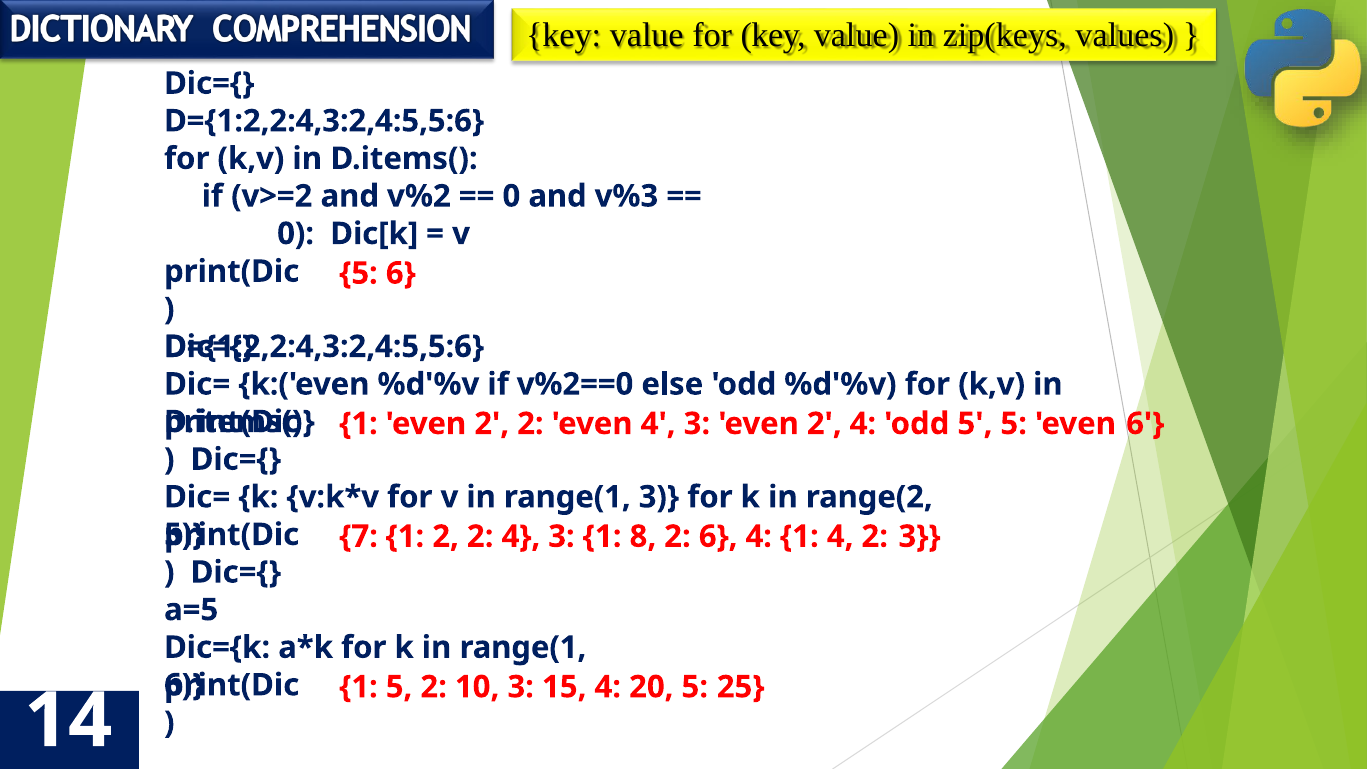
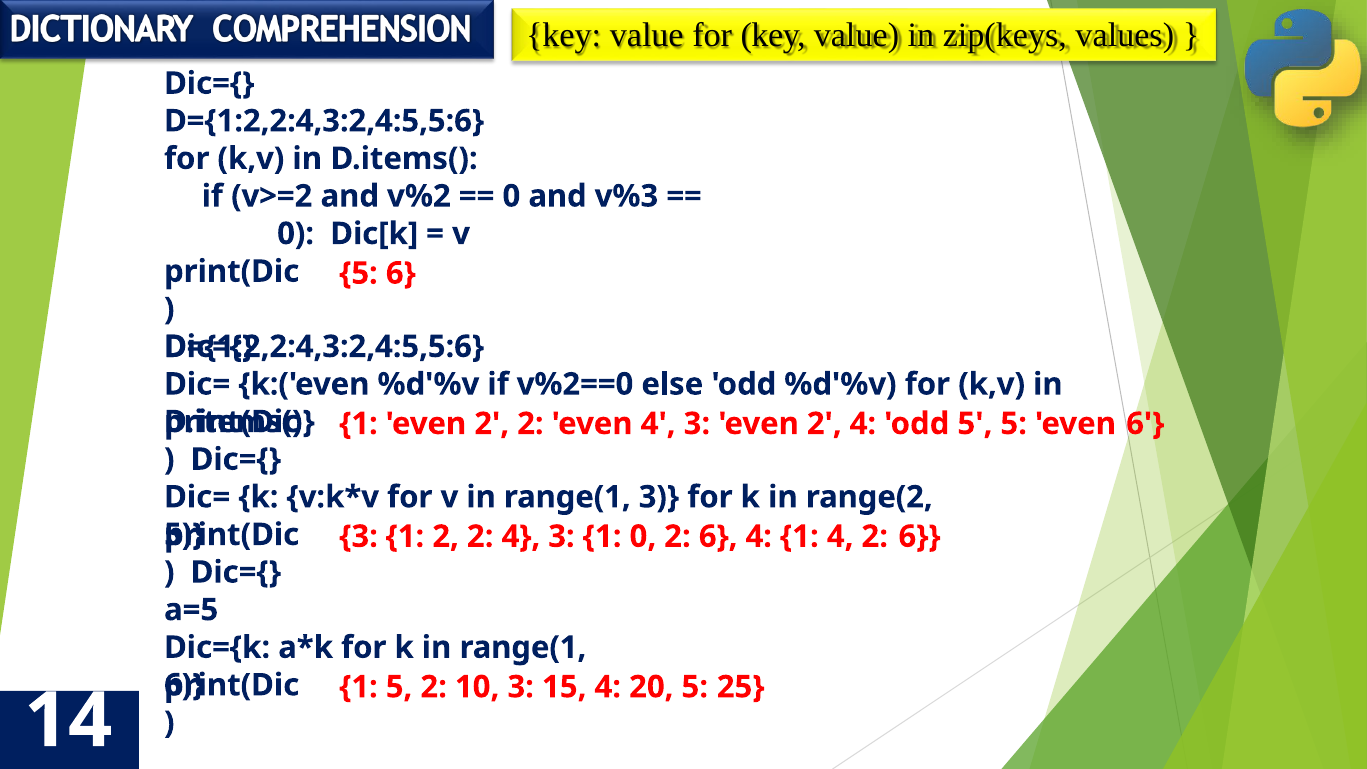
7 at (359, 536): 7 -> 3
1 8: 8 -> 0
4 2 3: 3 -> 6
